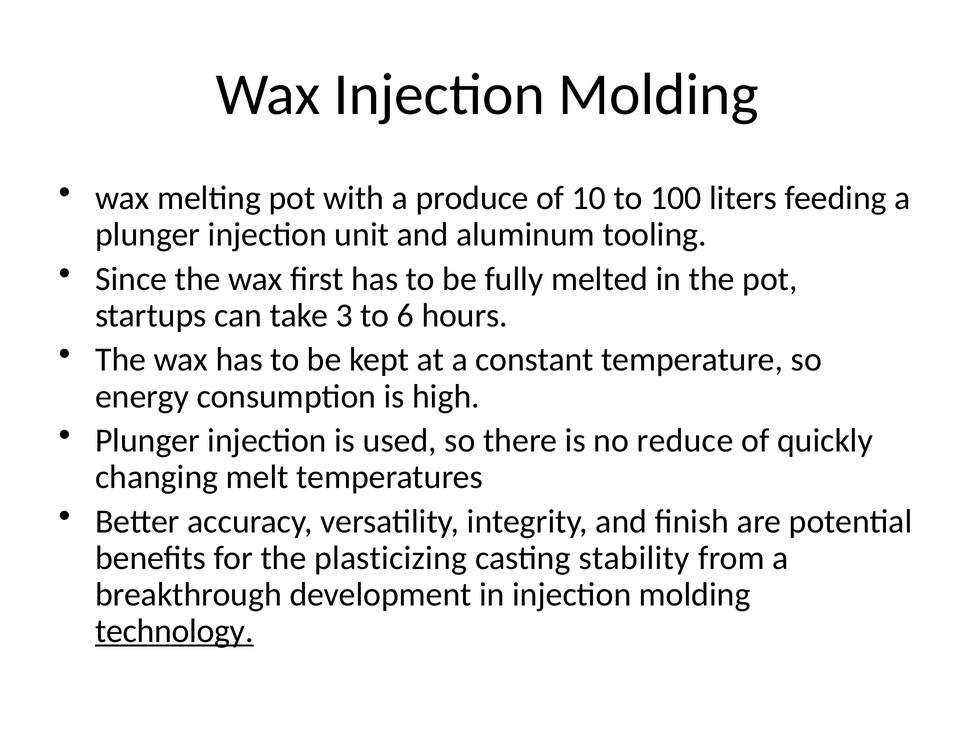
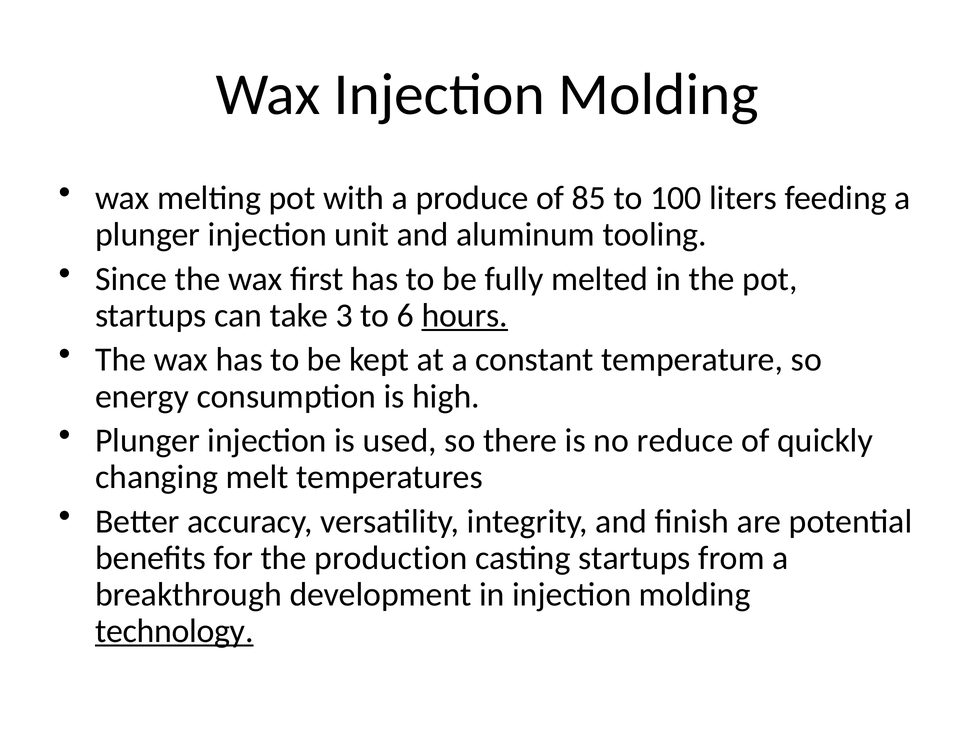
10: 10 -> 85
hours underline: none -> present
plasticizing: plasticizing -> production
casting stability: stability -> startups
